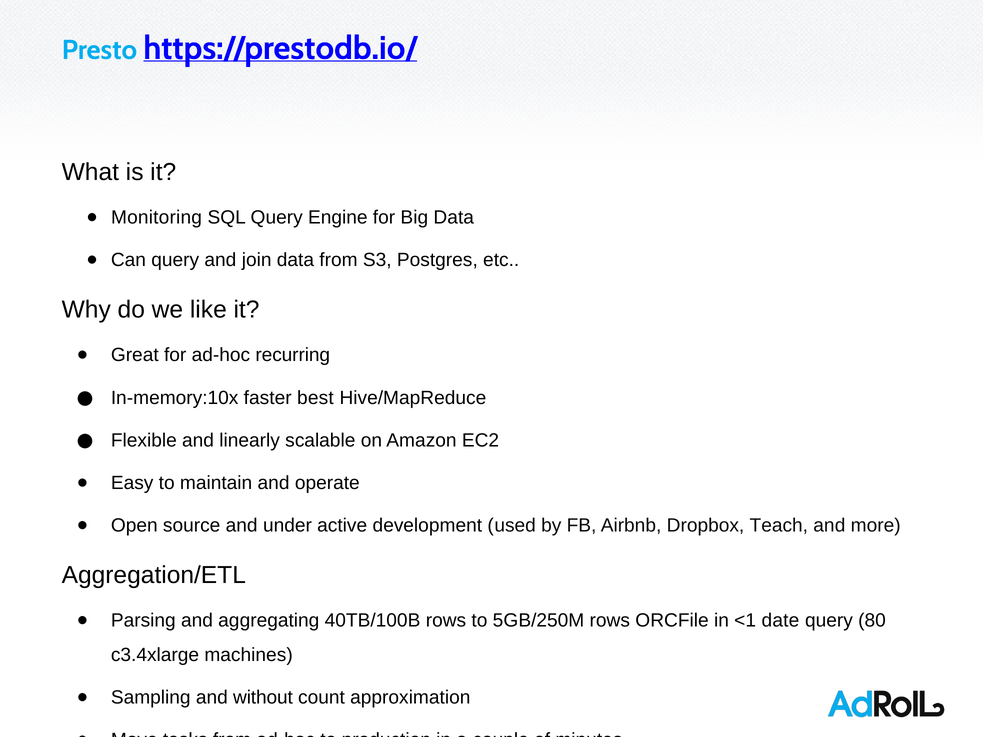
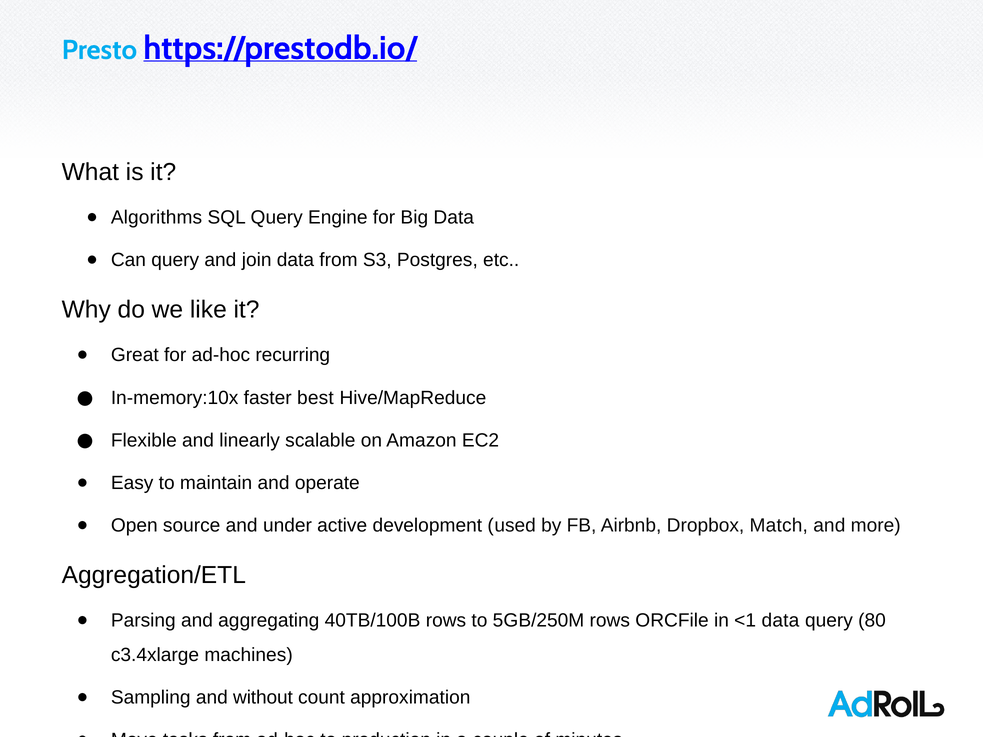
Monitoring: Monitoring -> Algorithms
Teach: Teach -> Match
<1 date: date -> data
